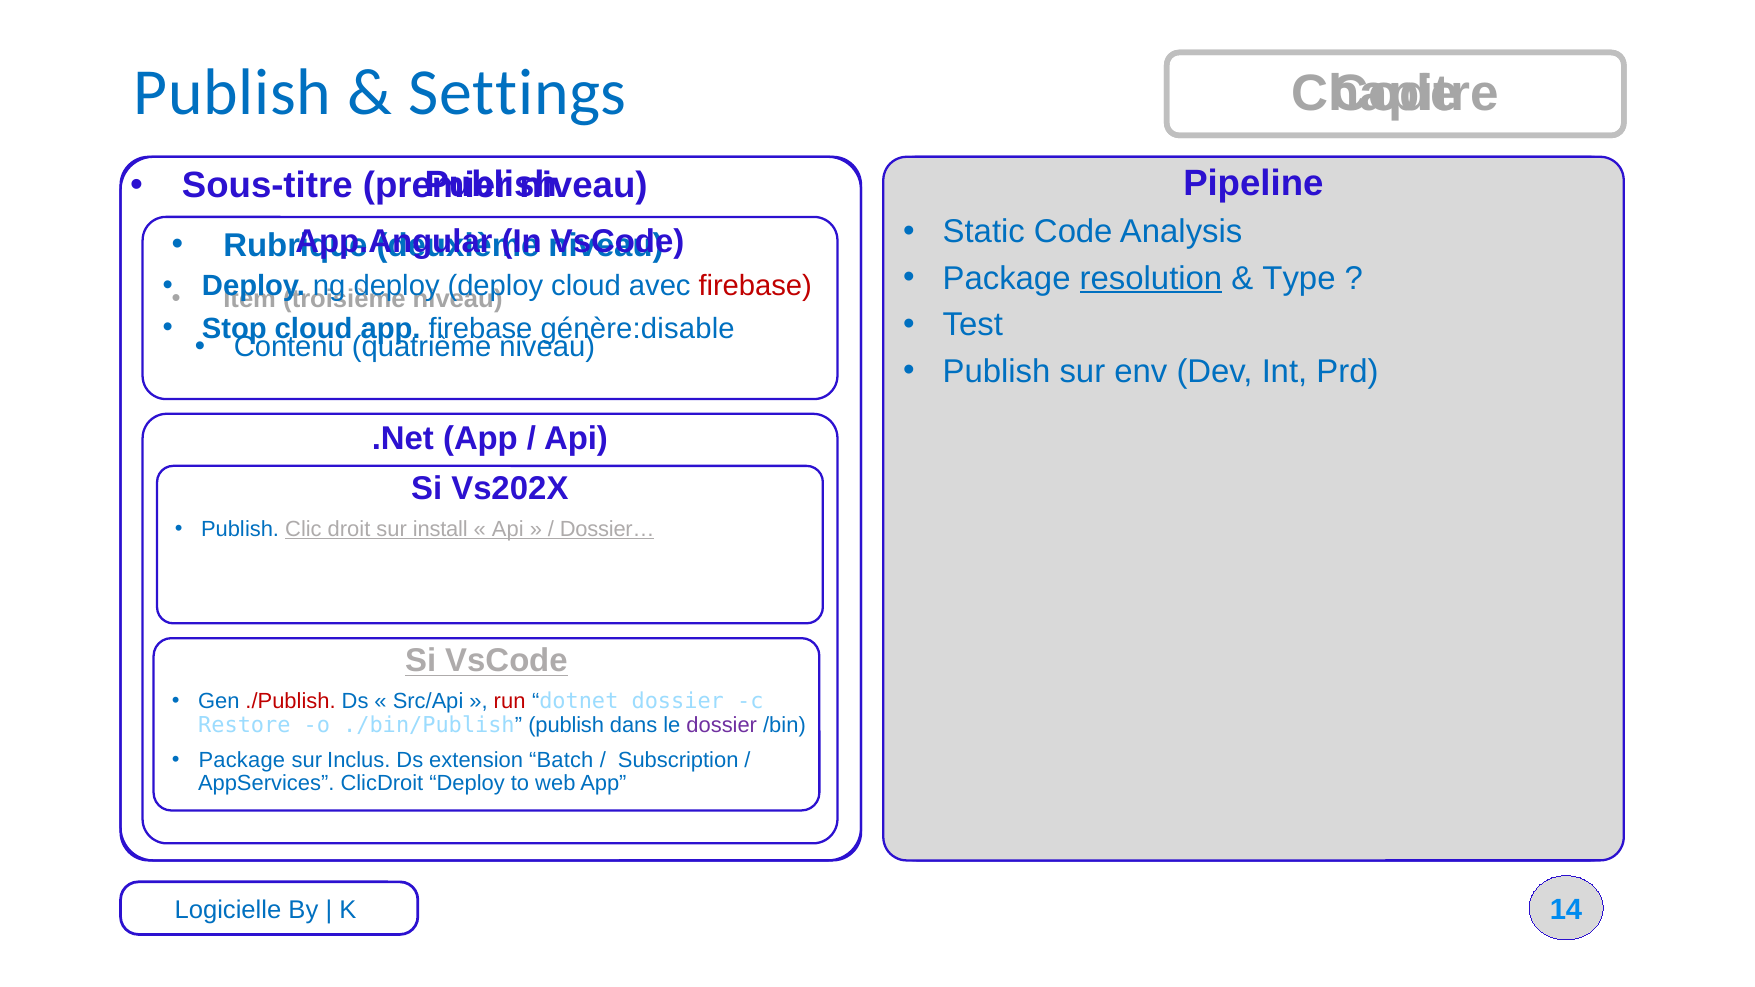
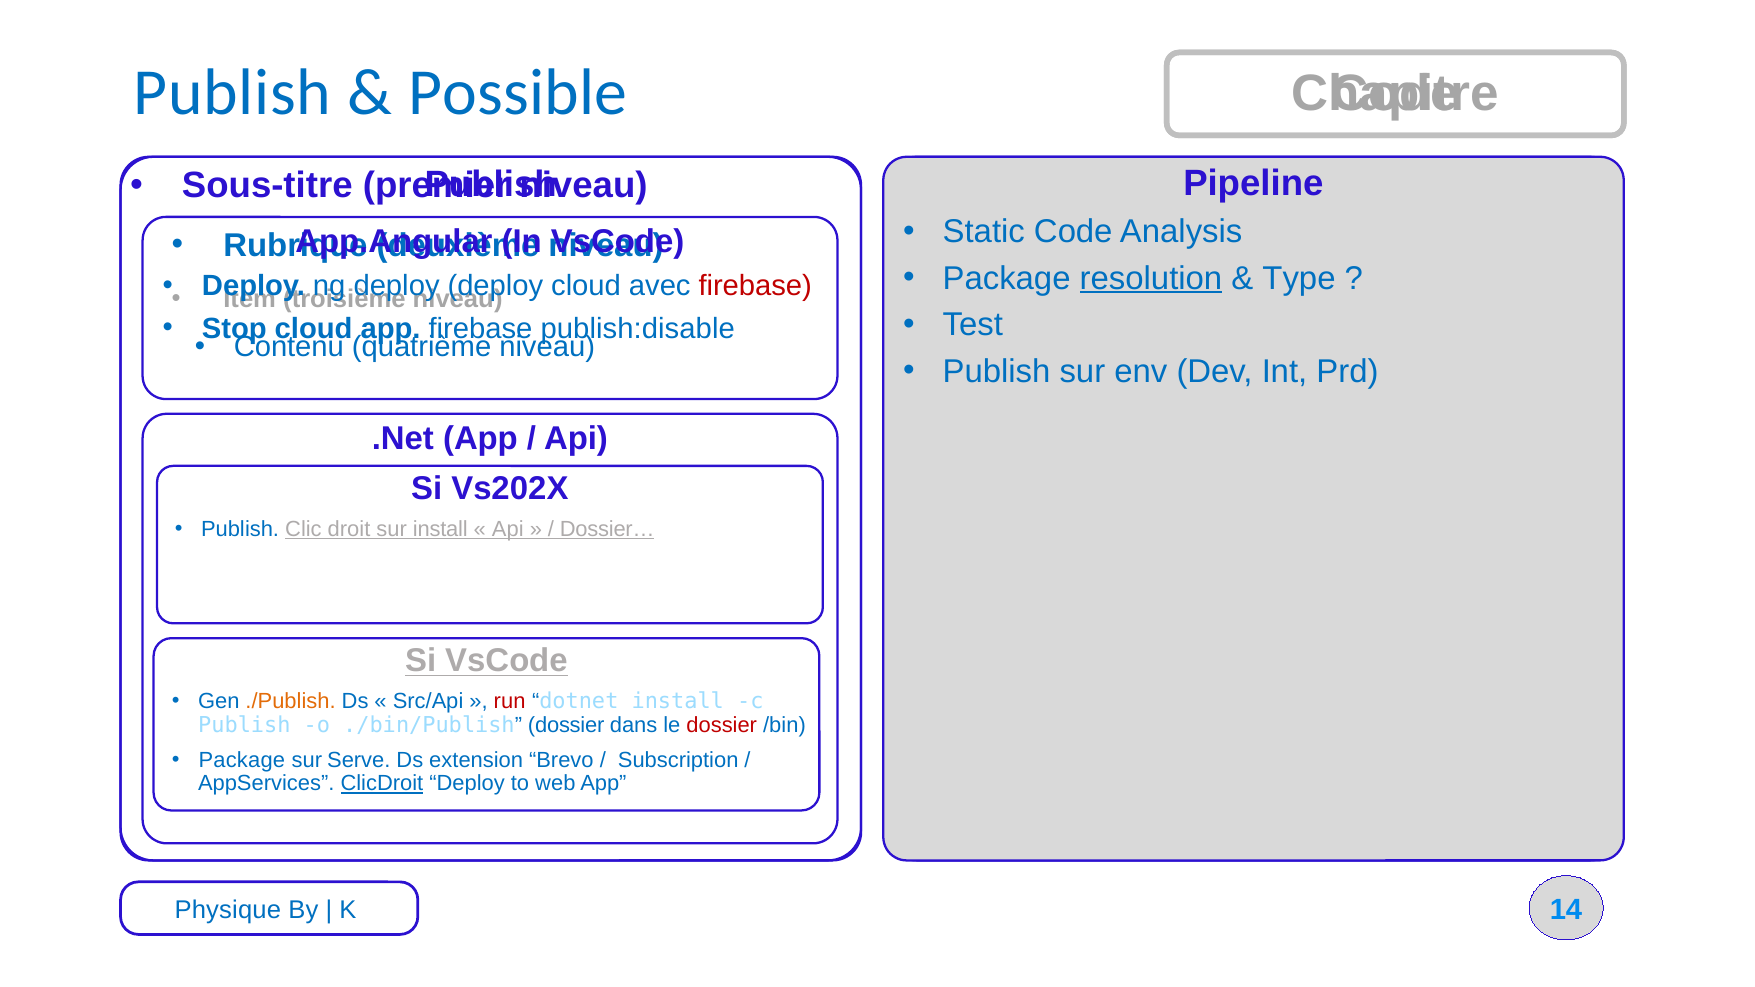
Settings: Settings -> Possible
génère:disable: génère:disable -> publish:disable
./Publish colour: red -> orange
dotnet dossier: dossier -> install
Restore at (244, 725): Restore -> Publish
./bin/Publish publish: publish -> dossier
dossier at (722, 725) colour: purple -> red
Inclus: Inclus -> Serve
Batch: Batch -> Brevo
ClicDroit underline: none -> present
Logicielle: Logicielle -> Physique
